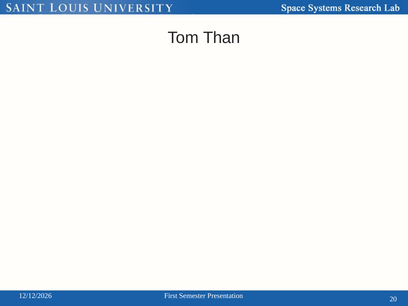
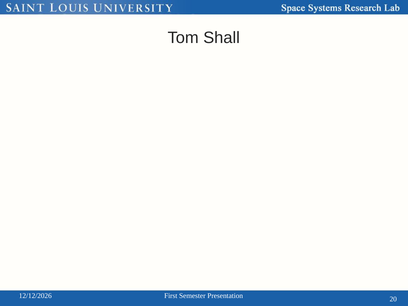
Than: Than -> Shall
